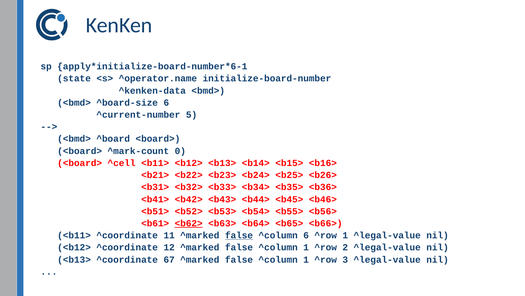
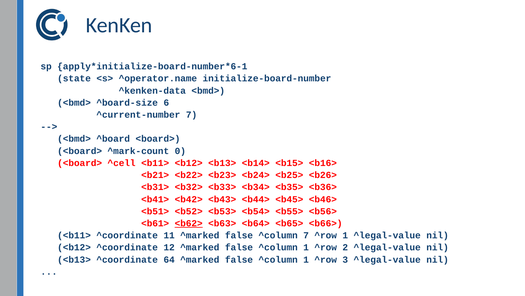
^current-number 5: 5 -> 7
false at (239, 235) underline: present -> none
^column 6: 6 -> 7
67: 67 -> 64
